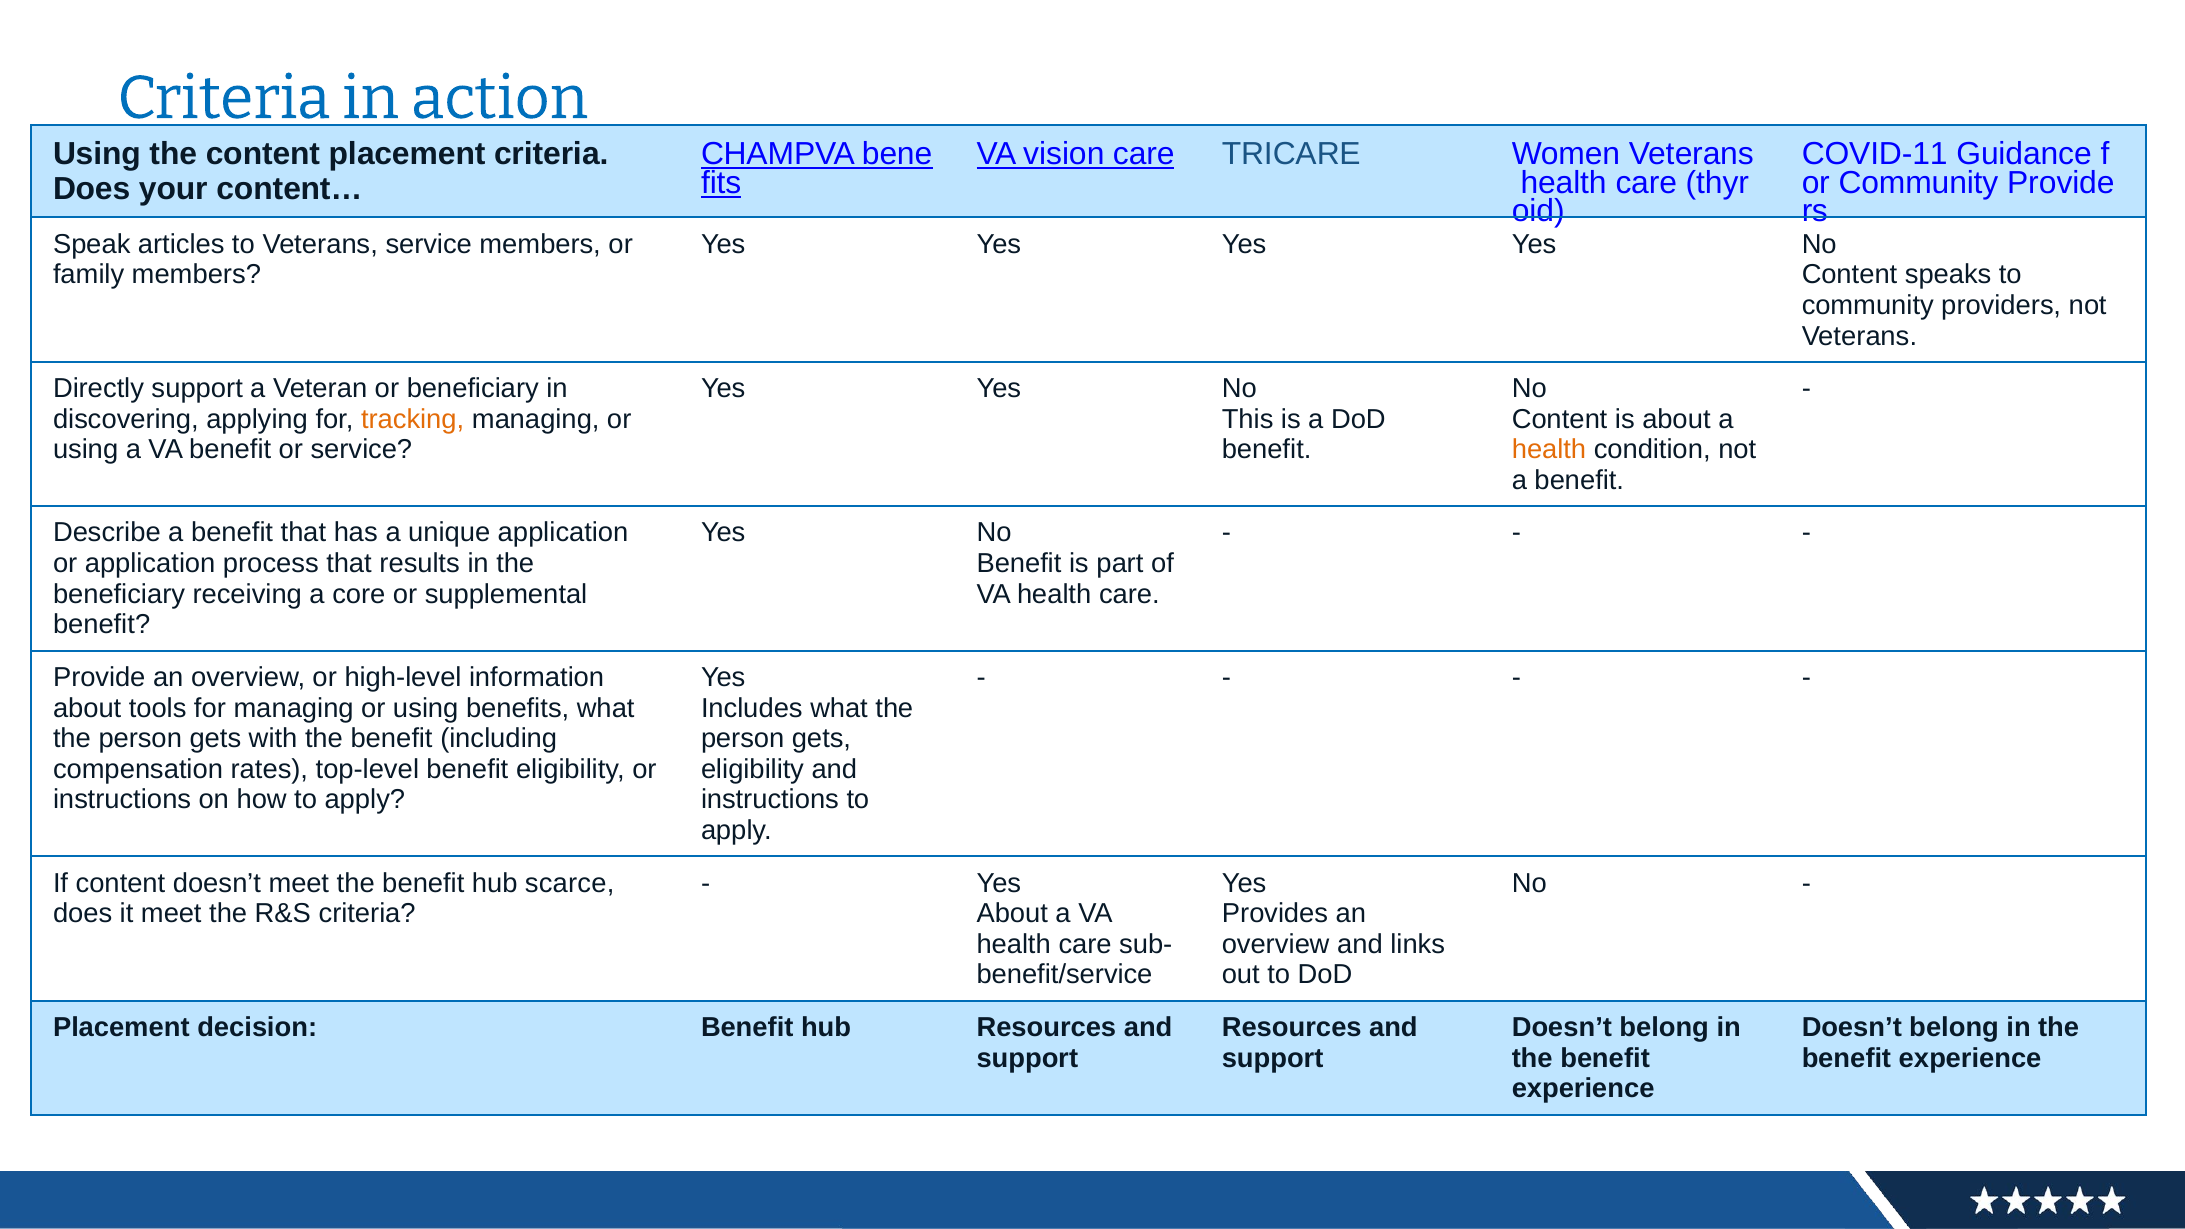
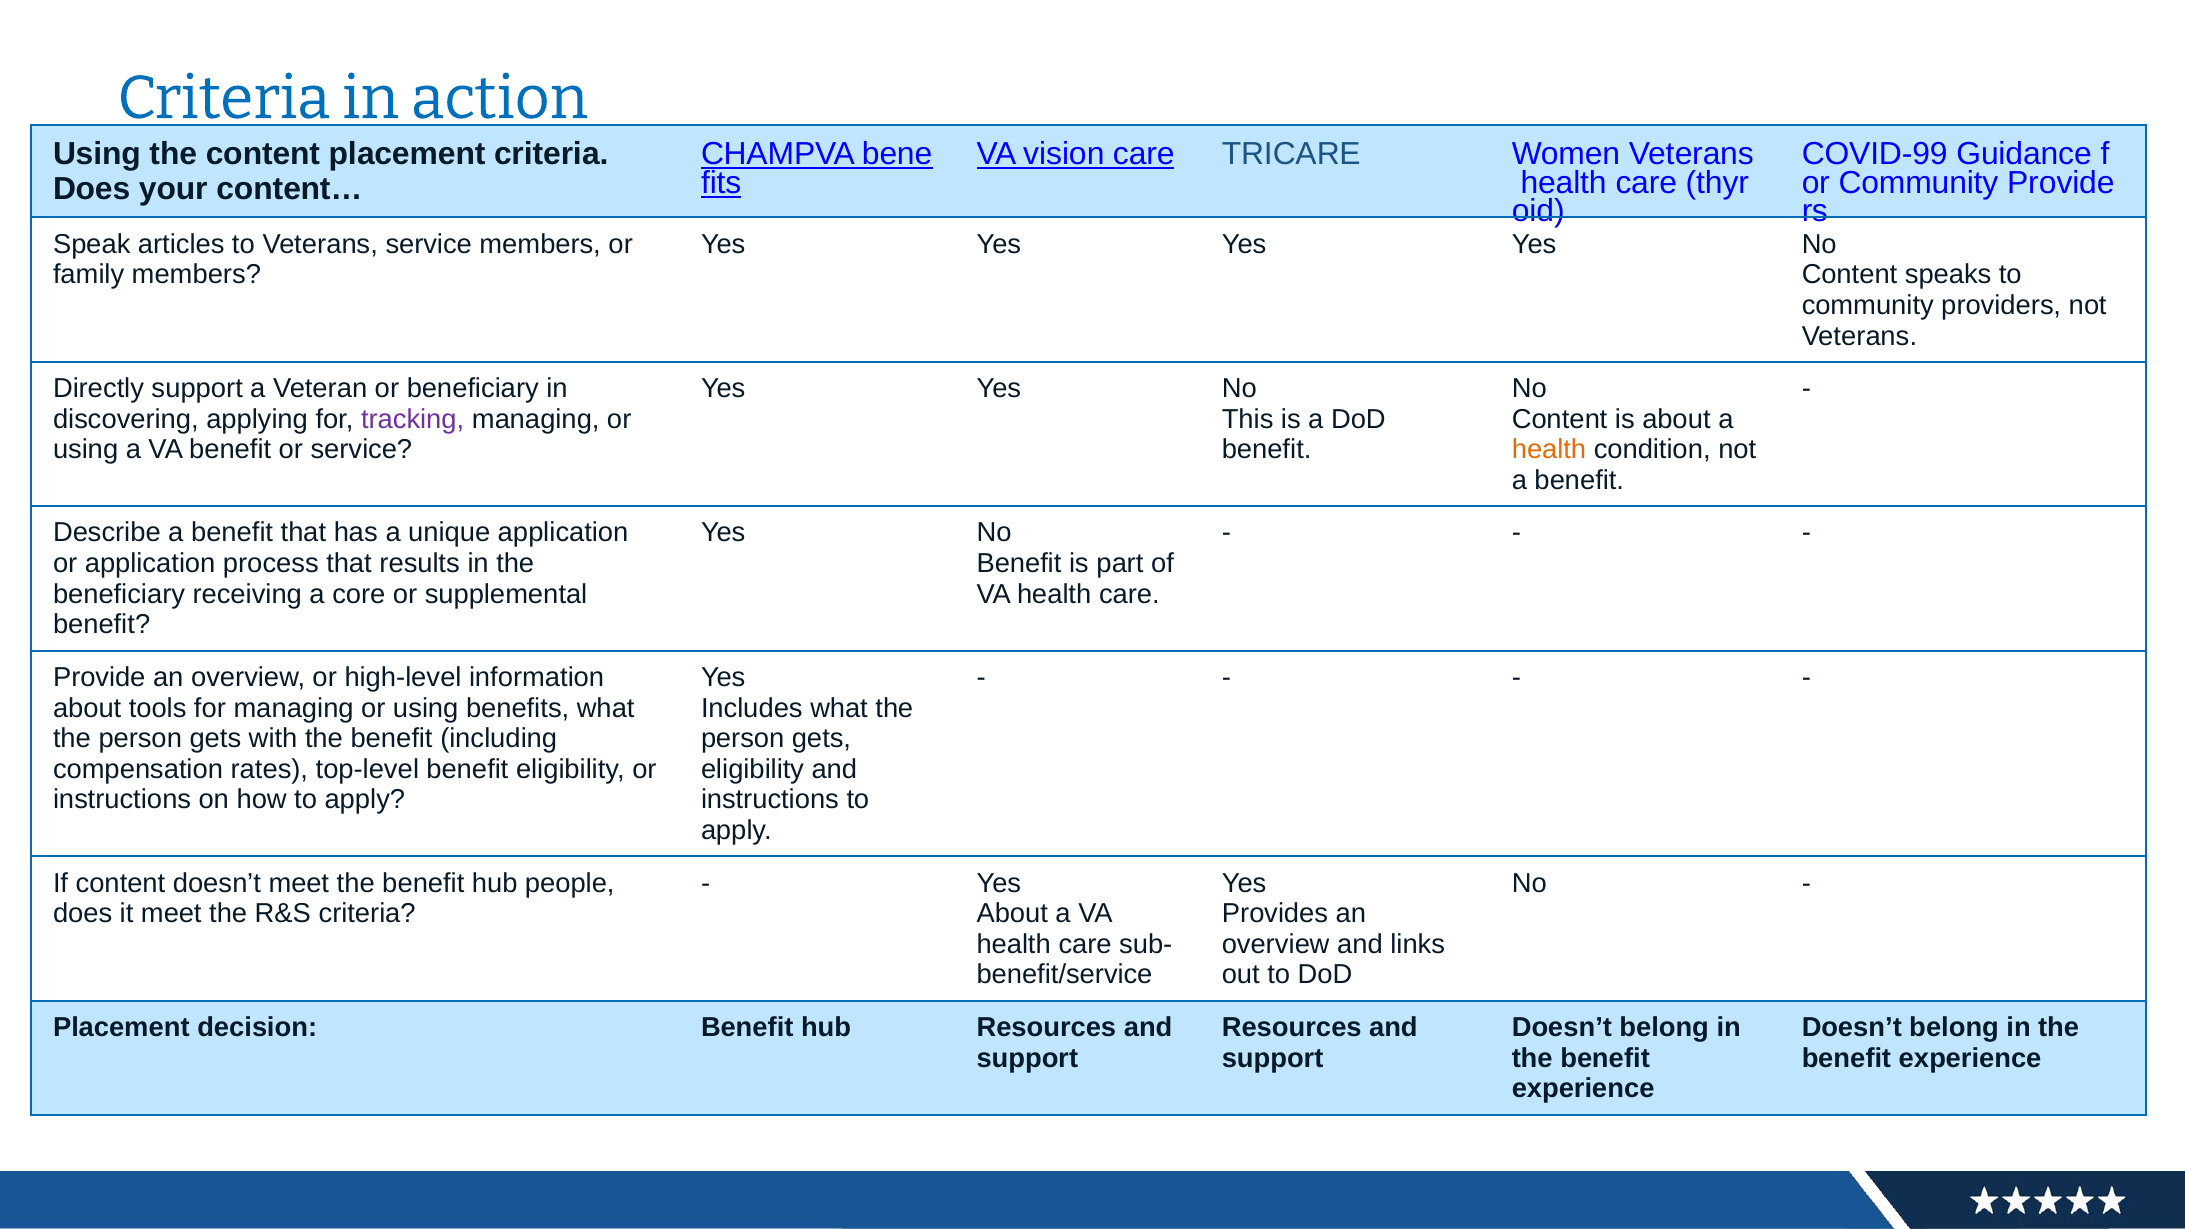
COVID-11: COVID-11 -> COVID-99
tracking colour: orange -> purple
scarce: scarce -> people
